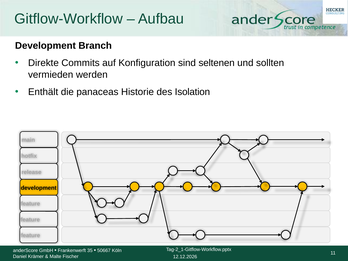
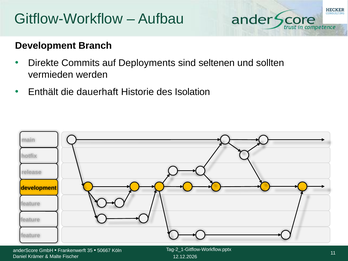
Konfiguration: Konfiguration -> Deployments
panaceas: panaceas -> dauerhaft
